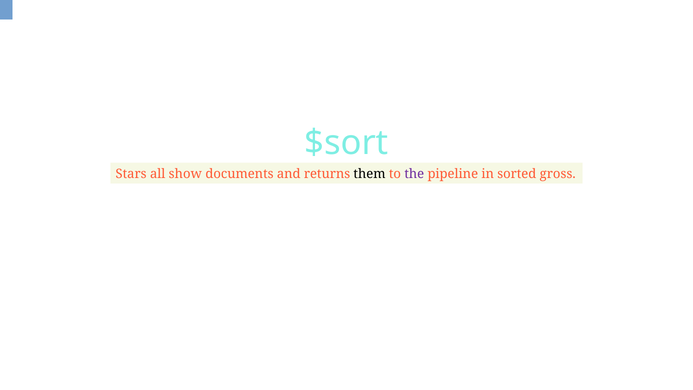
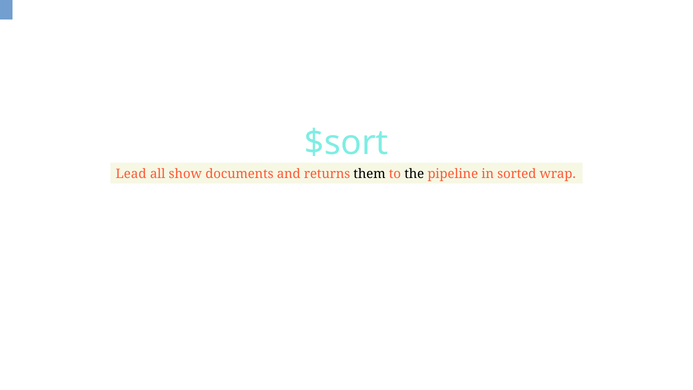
Stars: Stars -> Lead
the colour: purple -> black
gross: gross -> wrap
